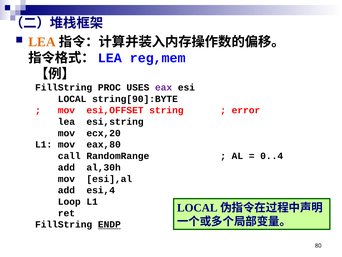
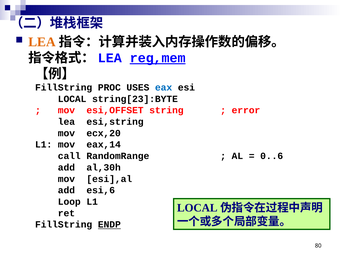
reg,mem underline: none -> present
eax colour: purple -> blue
string[90]:BYTE: string[90]:BYTE -> string[23]:BYTE
eax,80: eax,80 -> eax,14
0..4: 0..4 -> 0..6
esi,4: esi,4 -> esi,6
